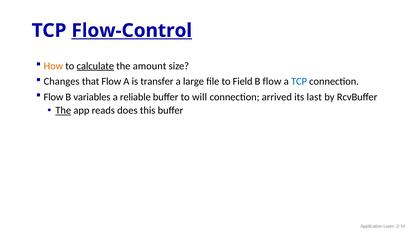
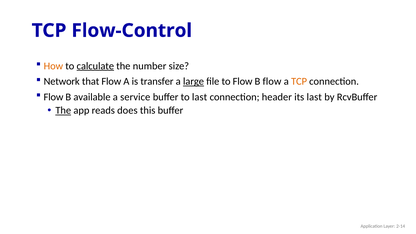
Flow-Control underline: present -> none
amount: amount -> number
Changes: Changes -> Network
large underline: none -> present
to Field: Field -> Flow
TCP at (299, 82) colour: blue -> orange
variables: variables -> available
reliable: reliable -> service
to will: will -> last
arrived: arrived -> header
